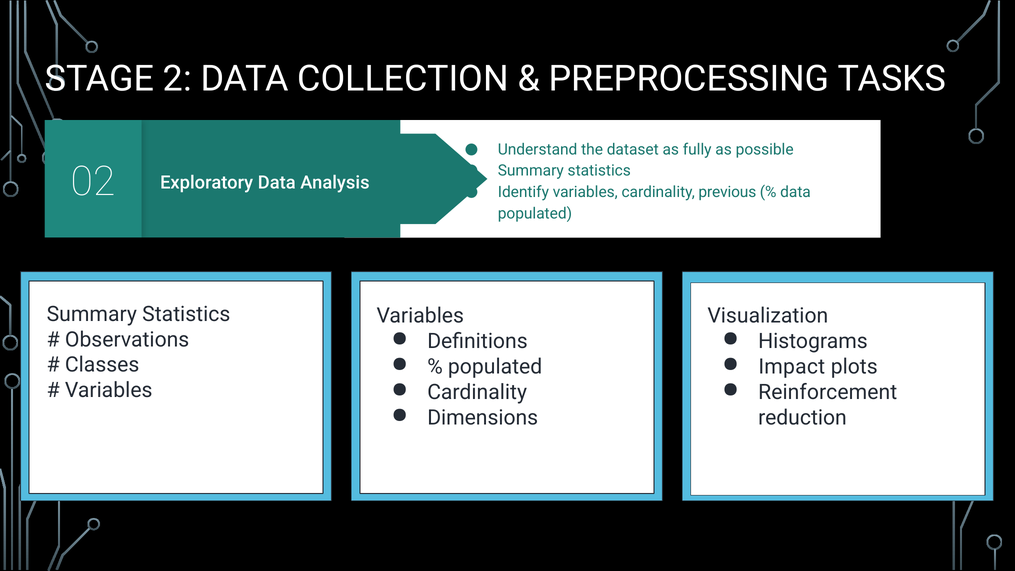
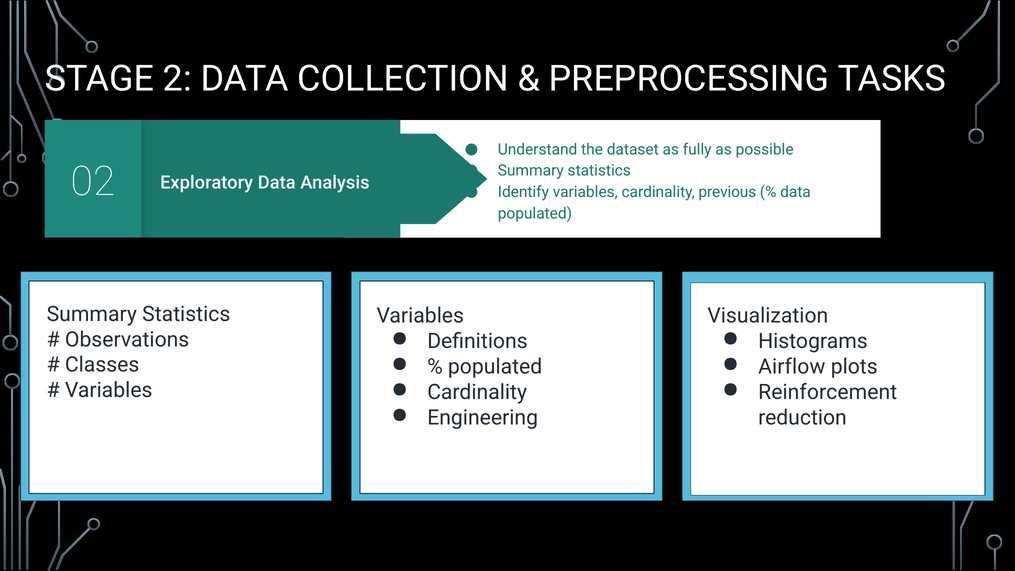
Impact: Impact -> Airflow
Dimensions: Dimensions -> Engineering
